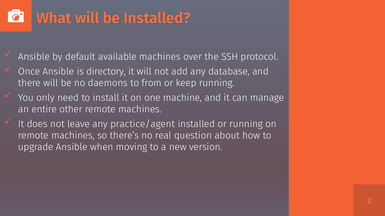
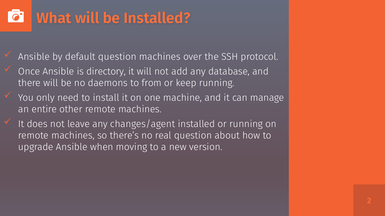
default available: available -> question
practice/agent: practice/agent -> changes/agent
